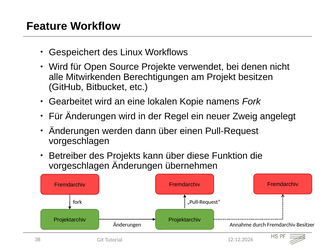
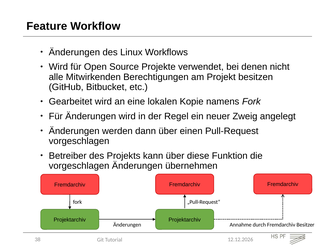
Gespeichert at (74, 52): Gespeichert -> Änderungen
